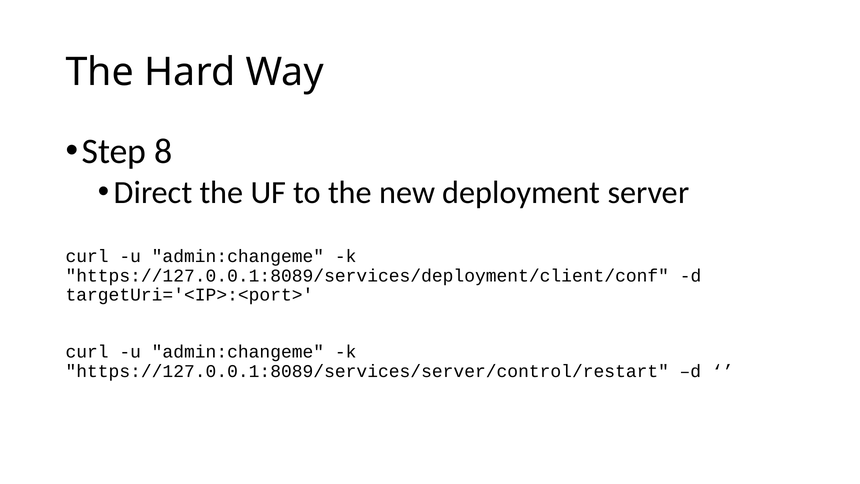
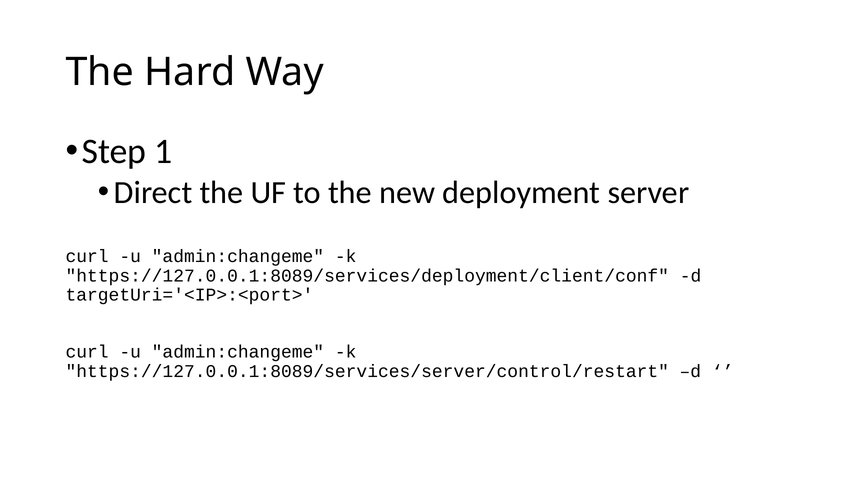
8: 8 -> 1
